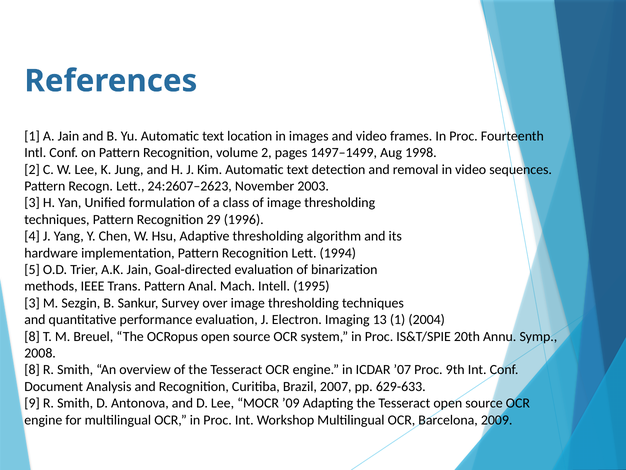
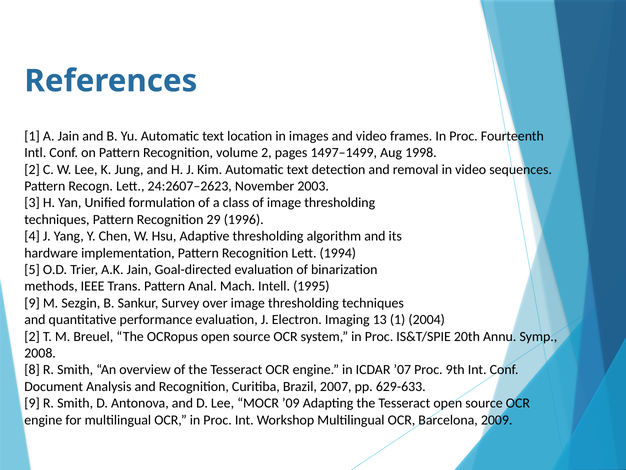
3 at (32, 303): 3 -> 9
8 at (32, 336): 8 -> 2
